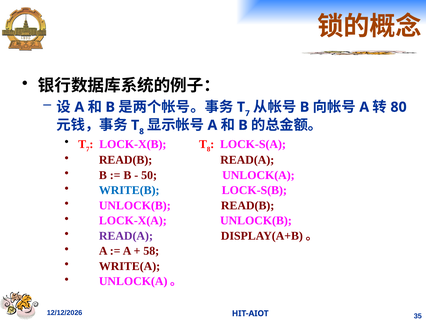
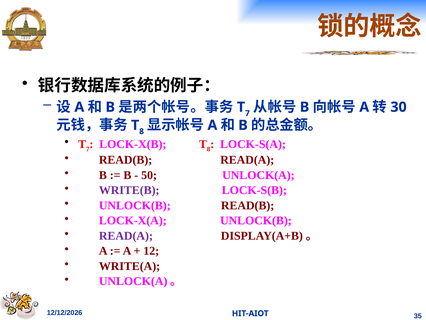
80: 80 -> 30
WRITE(B colour: blue -> purple
58: 58 -> 12
